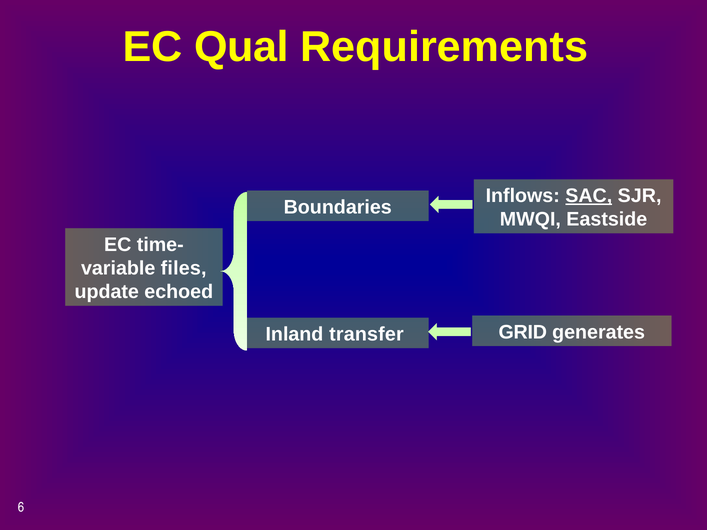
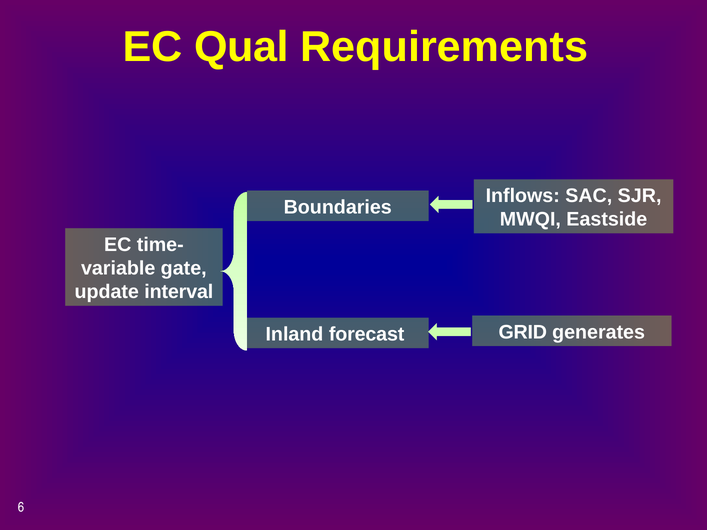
SAC underline: present -> none
files: files -> gate
echoed: echoed -> interval
transfer: transfer -> forecast
